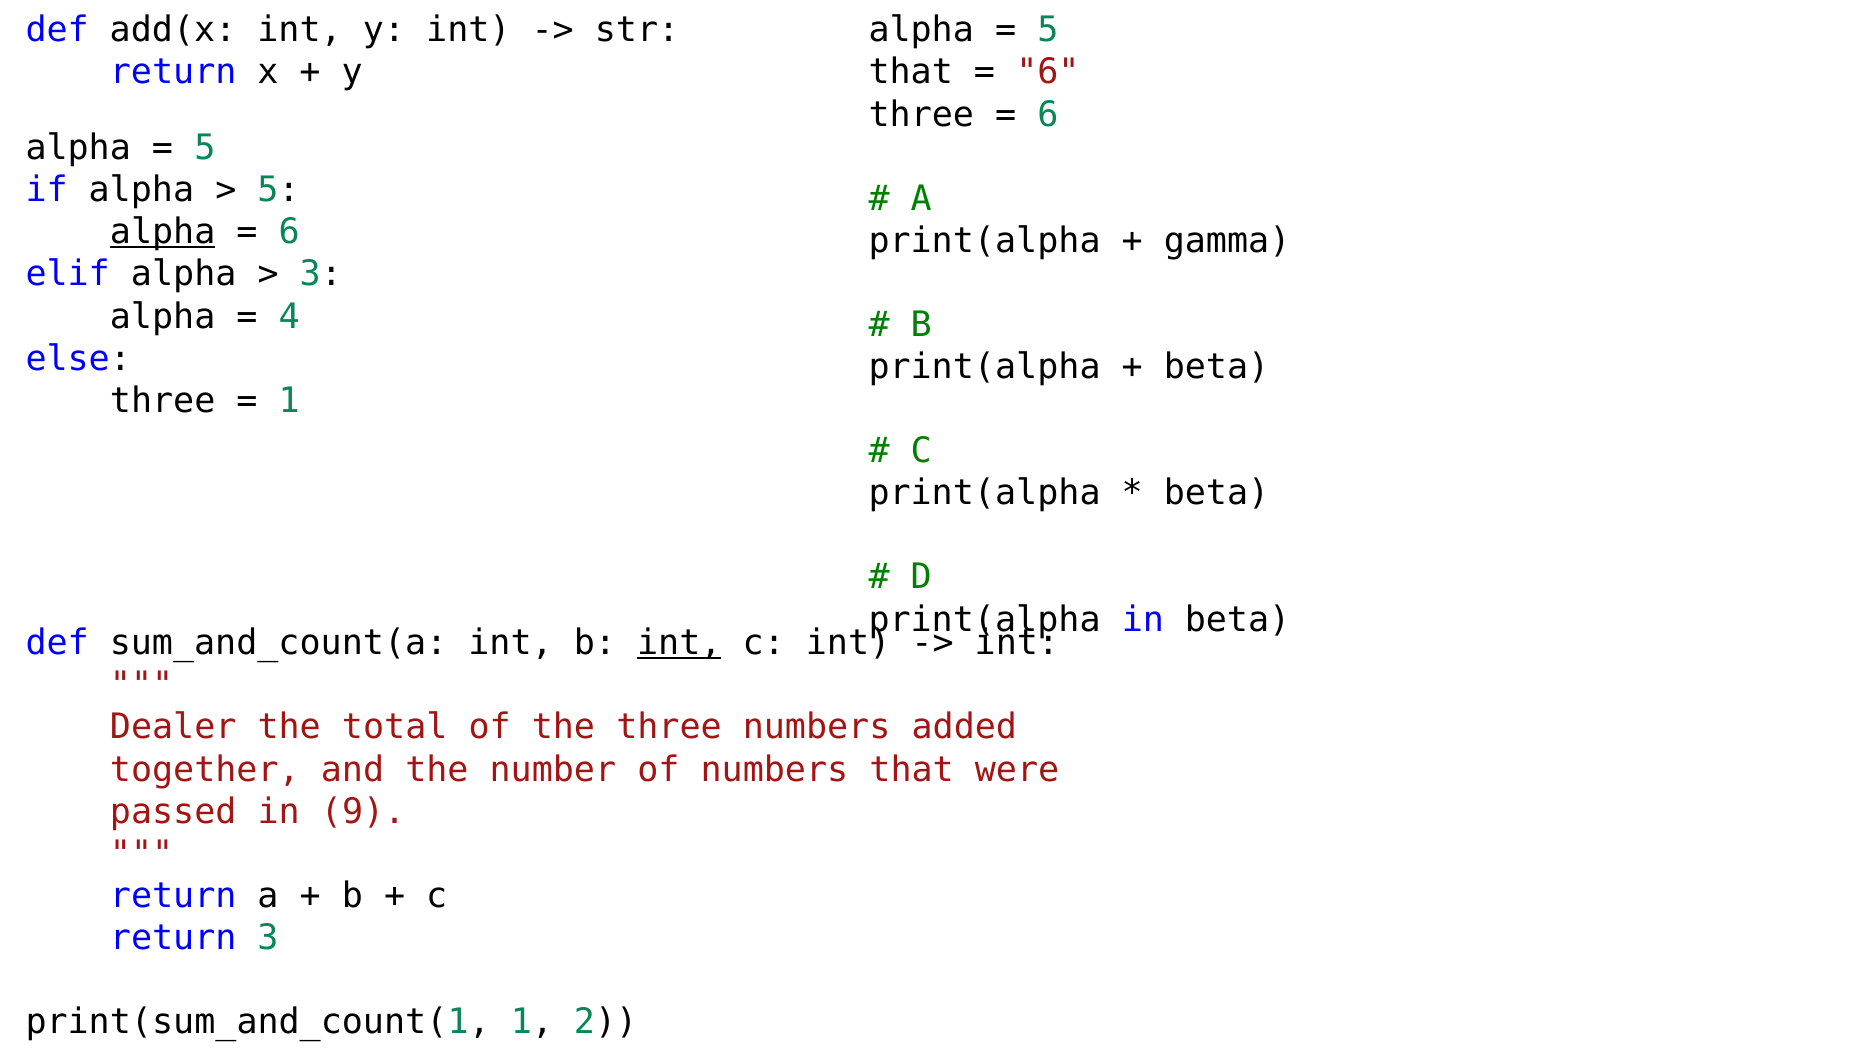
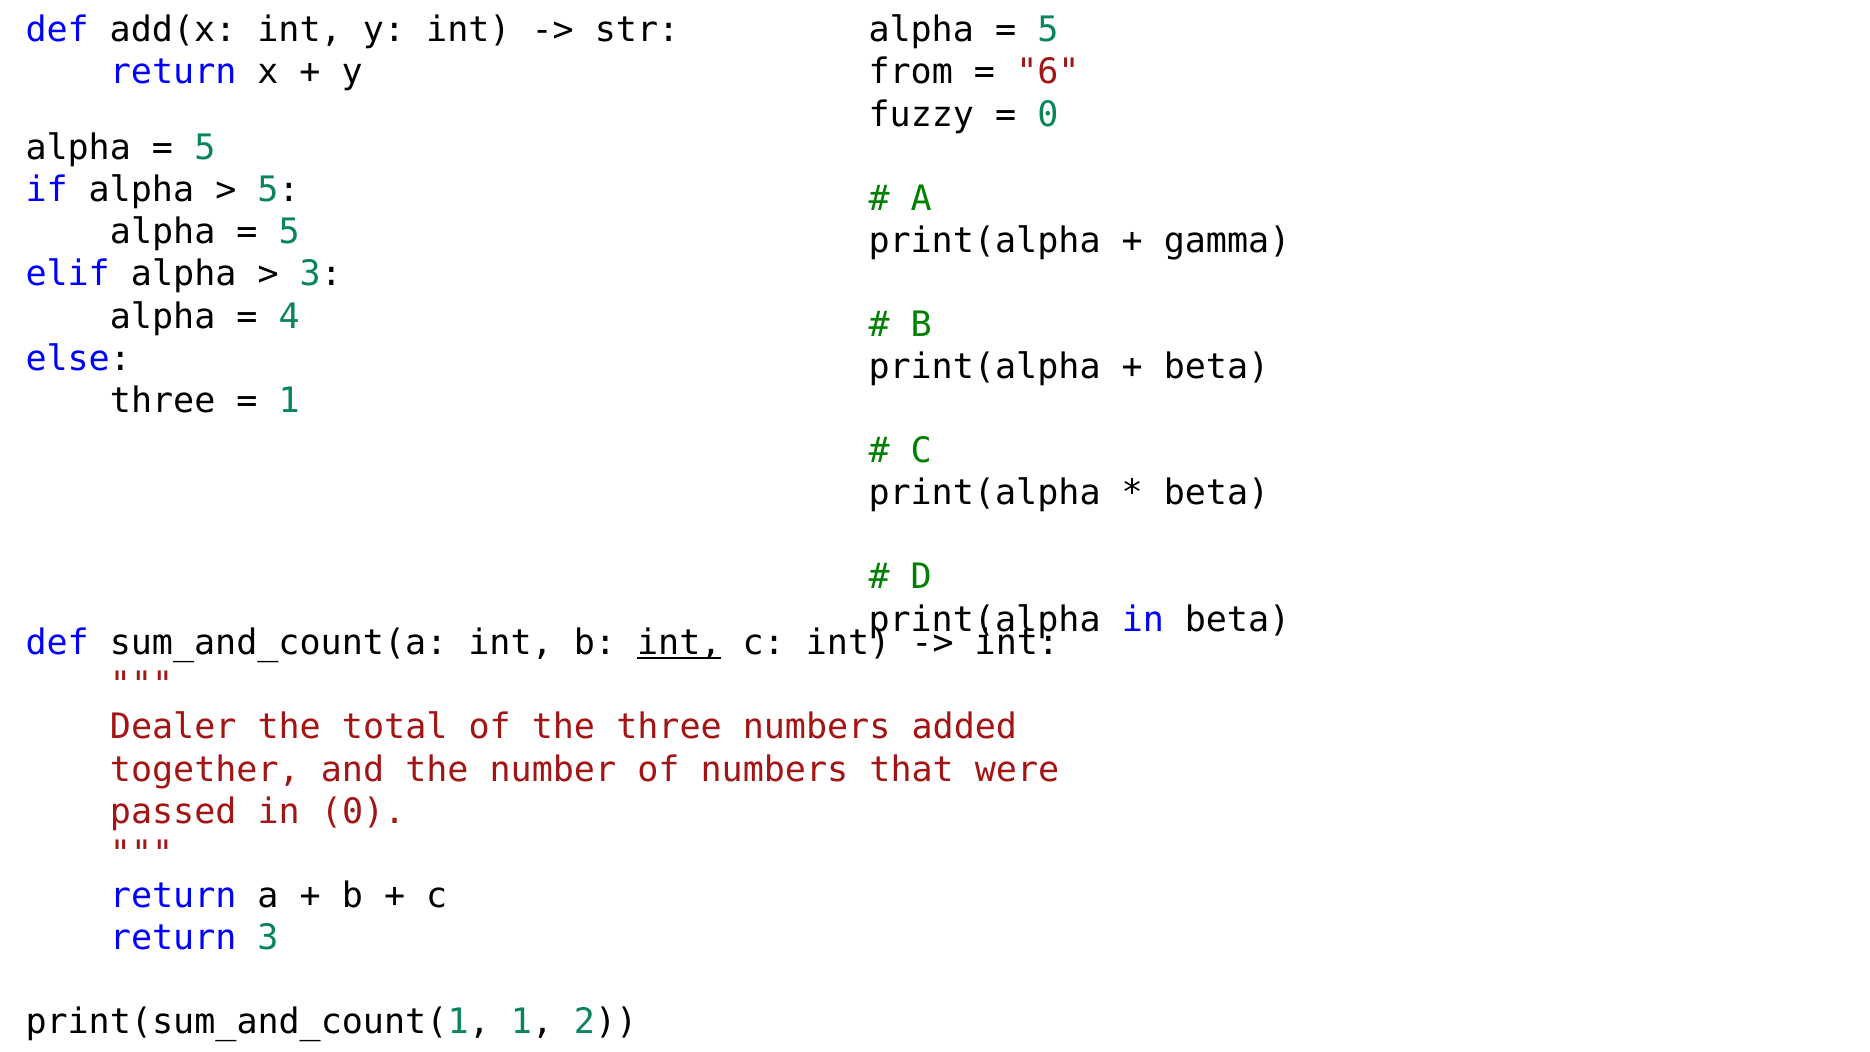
that at (911, 72): that -> from
three at (921, 114): three -> fuzzy
6 at (1048, 114): 6 -> 0
alpha at (163, 232) underline: present -> none
6 at (289, 232): 6 -> 5
in 9: 9 -> 0
